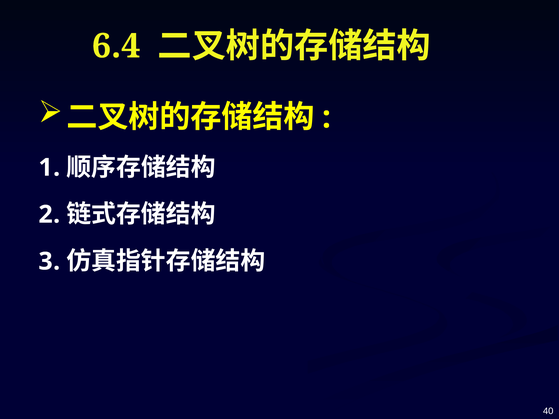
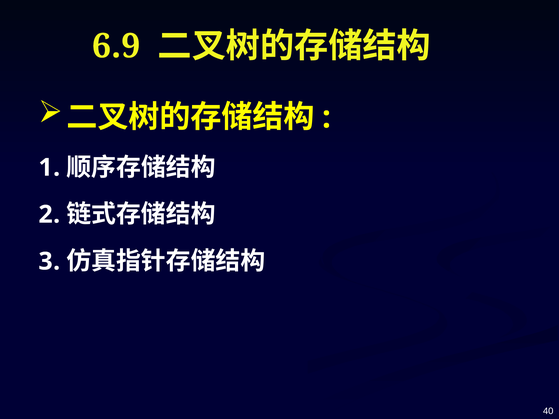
6.4: 6.4 -> 6.9
